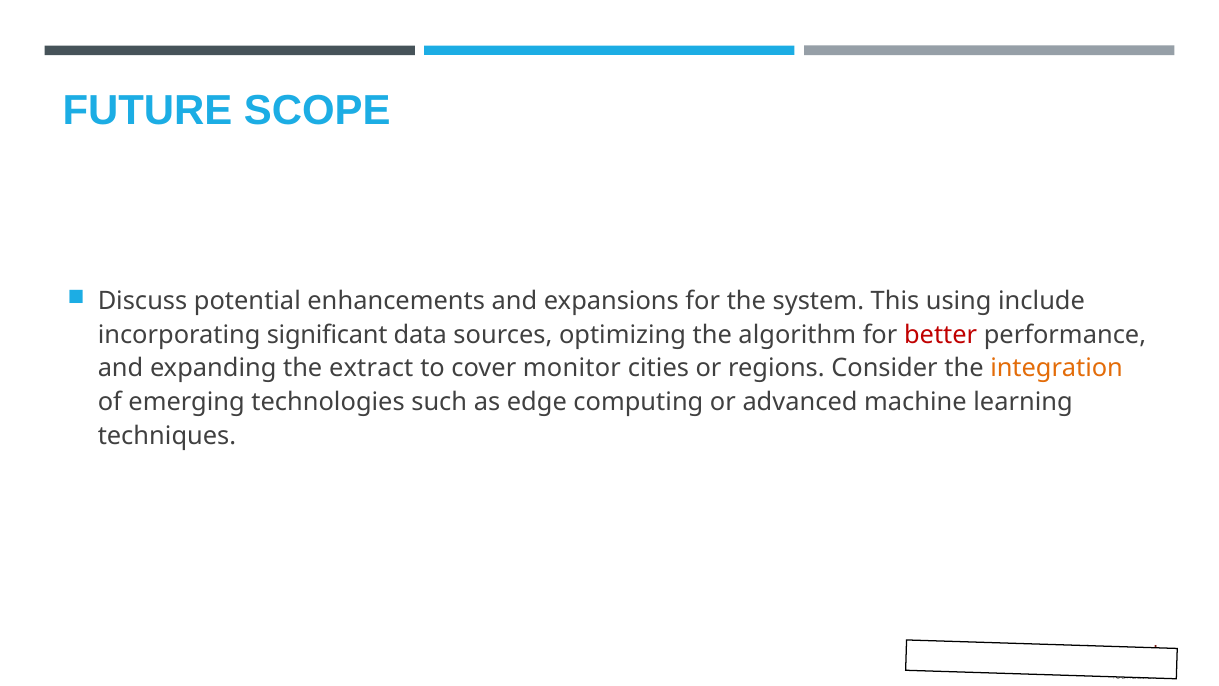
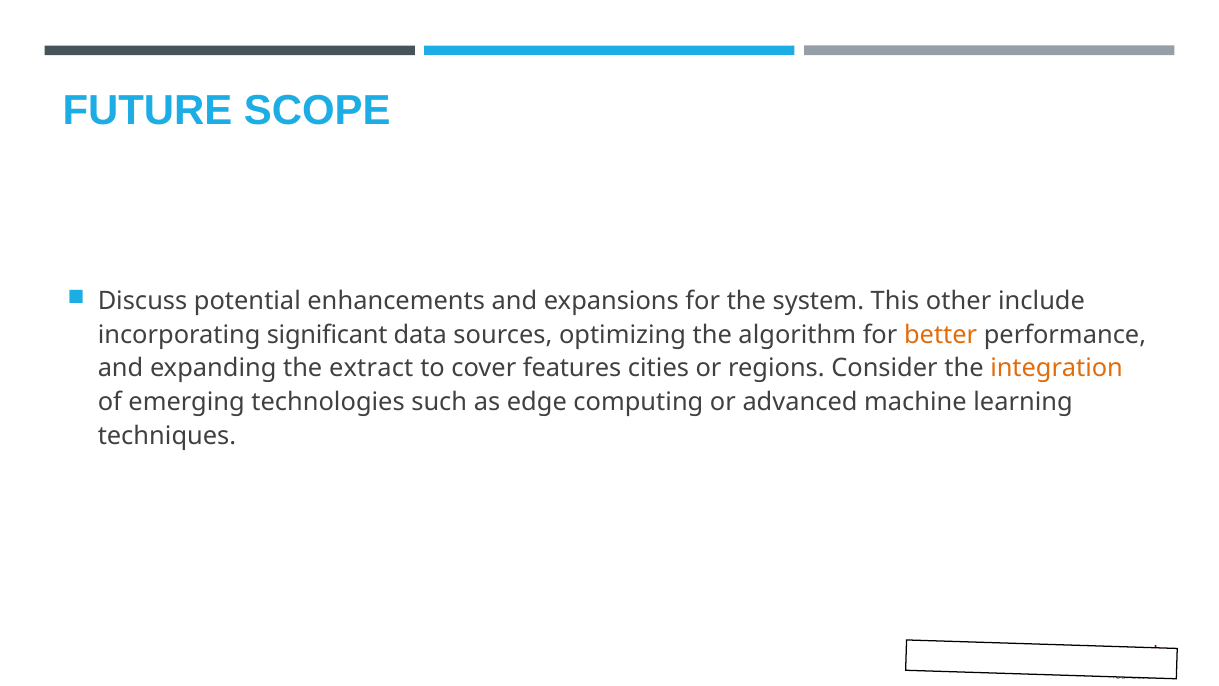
using: using -> other
better colour: red -> orange
monitor: monitor -> features
